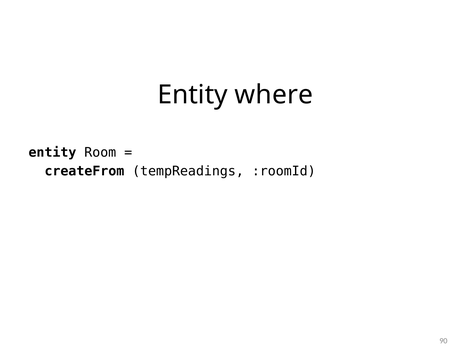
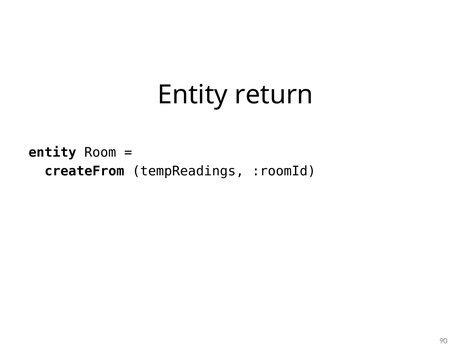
where: where -> return
